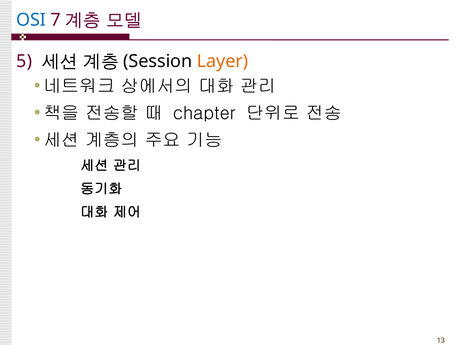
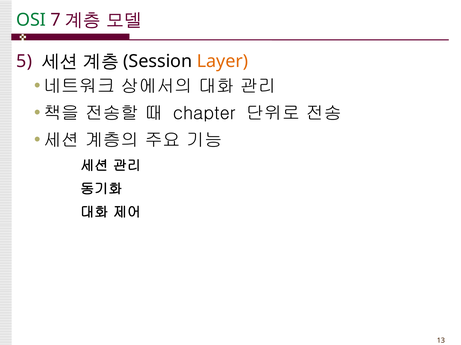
OSI colour: blue -> green
